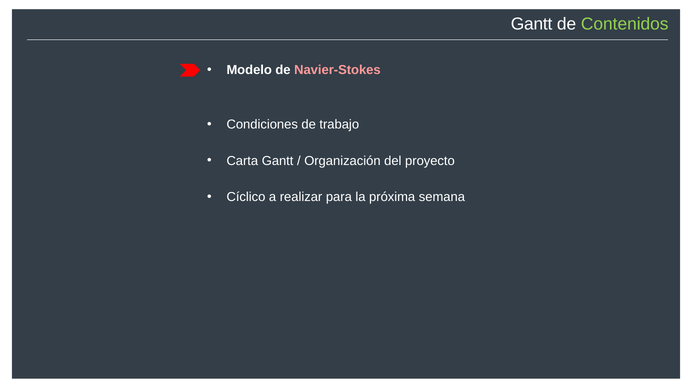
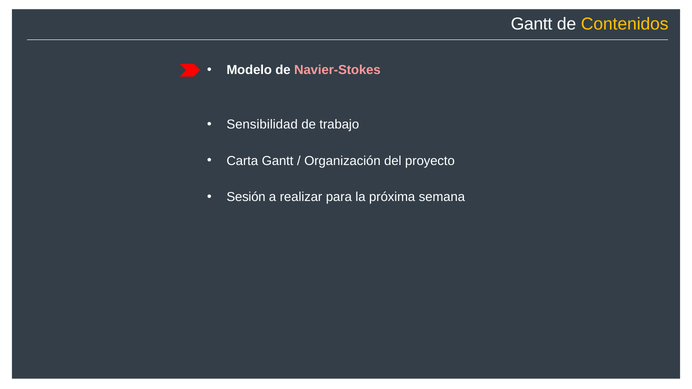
Contenidos colour: light green -> yellow
Condiciones: Condiciones -> Sensibilidad
Cíclico: Cíclico -> Sesión
